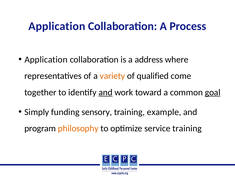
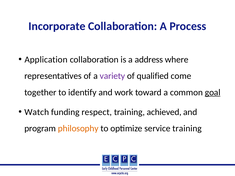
Application at (57, 26): Application -> Incorporate
variety colour: orange -> purple
and at (106, 92) underline: present -> none
Simply: Simply -> Watch
sensory: sensory -> respect
example: example -> achieved
